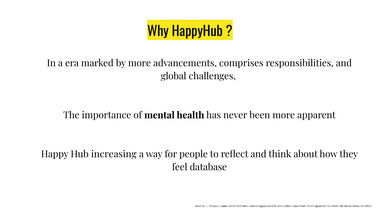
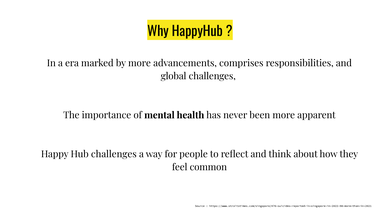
Hub increasing: increasing -> challenges
database: database -> common
